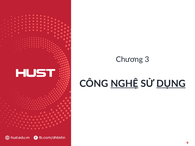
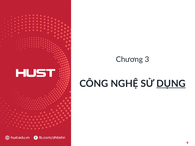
NGHỆ underline: present -> none
